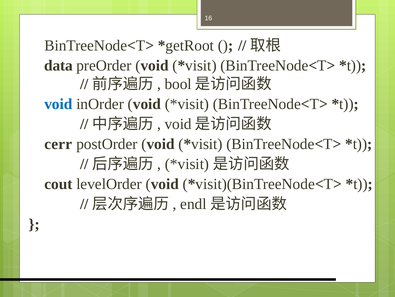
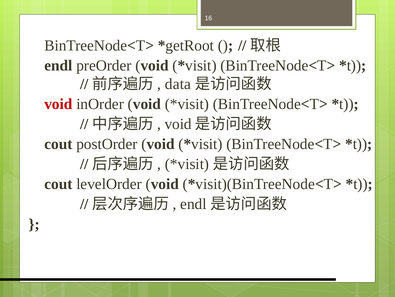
data at (58, 65): data -> endl
bool: bool -> data
void at (58, 104) colour: blue -> red
cerr at (58, 144): cerr -> cout
